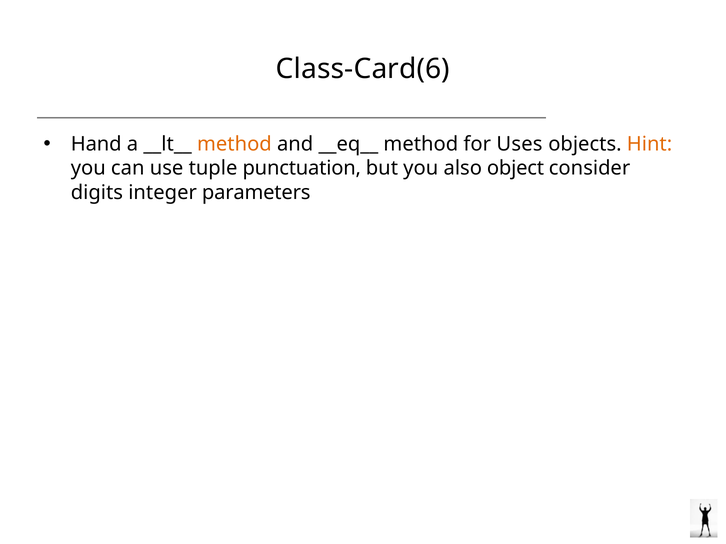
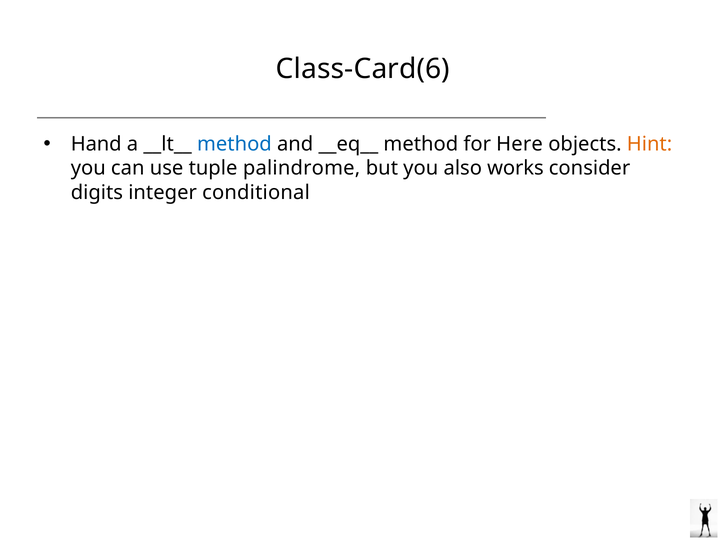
method at (234, 144) colour: orange -> blue
Uses: Uses -> Here
punctuation: punctuation -> palindrome
object: object -> works
parameters: parameters -> conditional
